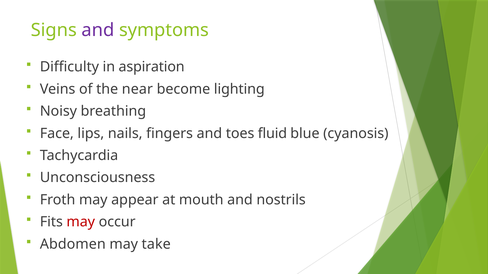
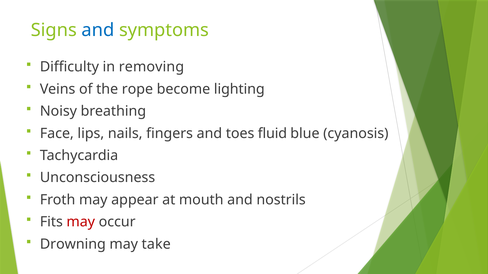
and at (98, 30) colour: purple -> blue
aspiration: aspiration -> removing
near: near -> rope
Abdomen: Abdomen -> Drowning
